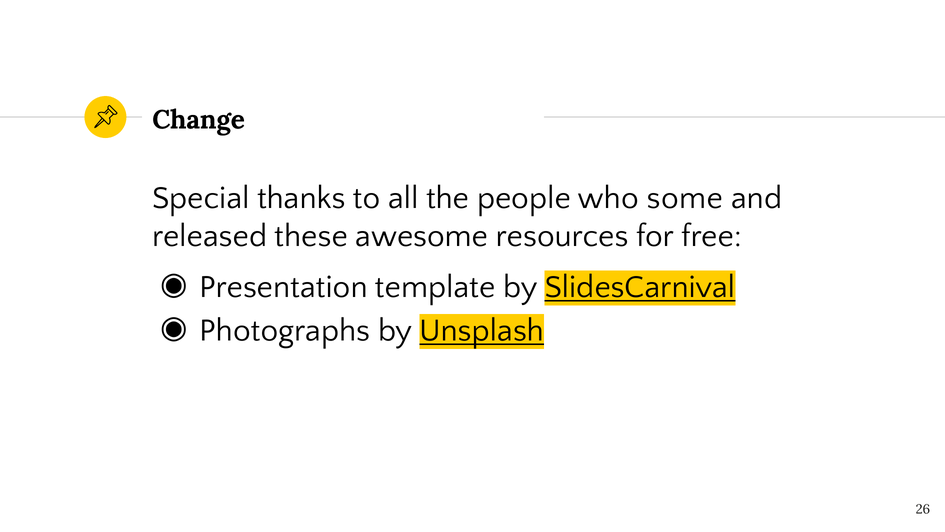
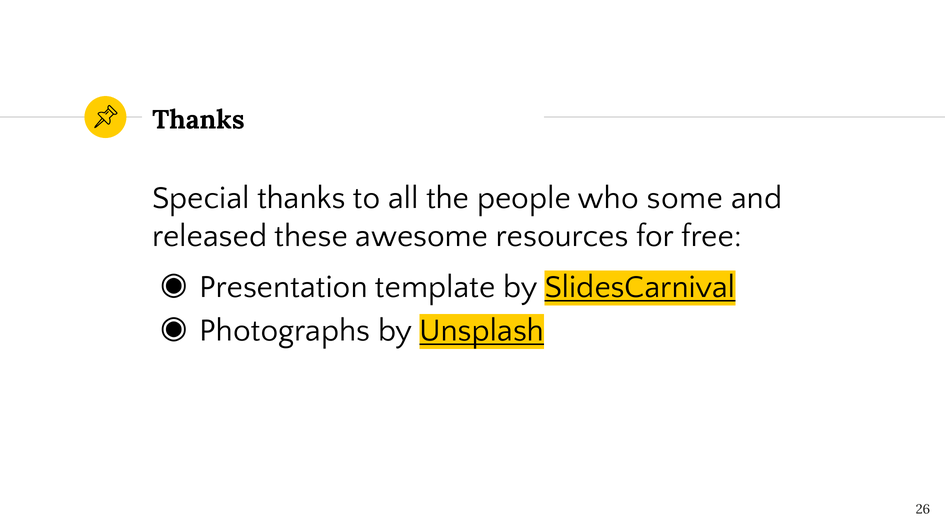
Change at (199, 120): Change -> Thanks
